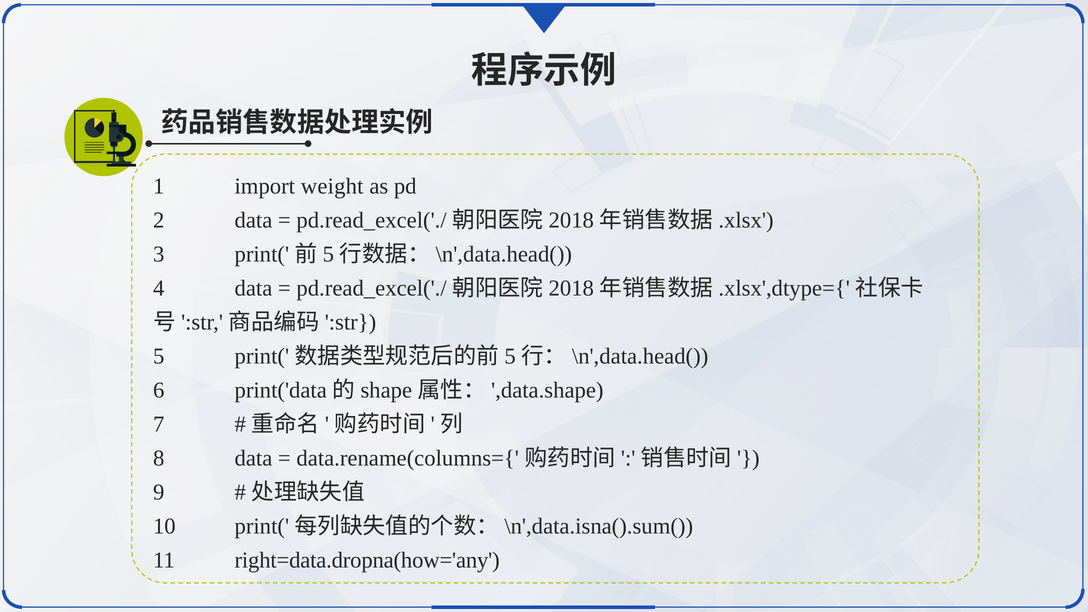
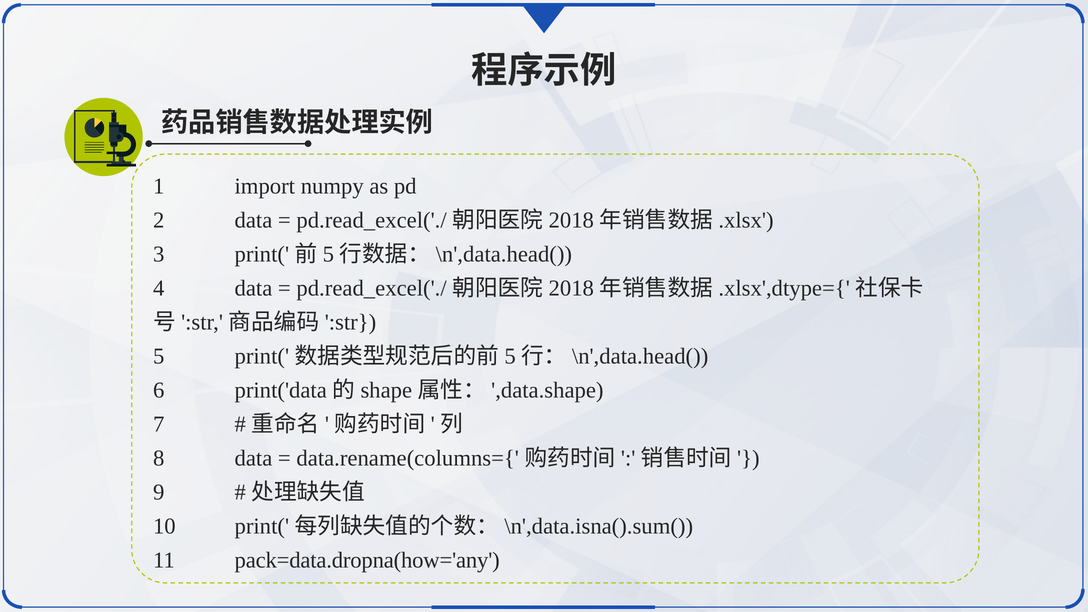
weight: weight -> numpy
right=data.dropna(how='any: right=data.dropna(how='any -> pack=data.dropna(how='any
